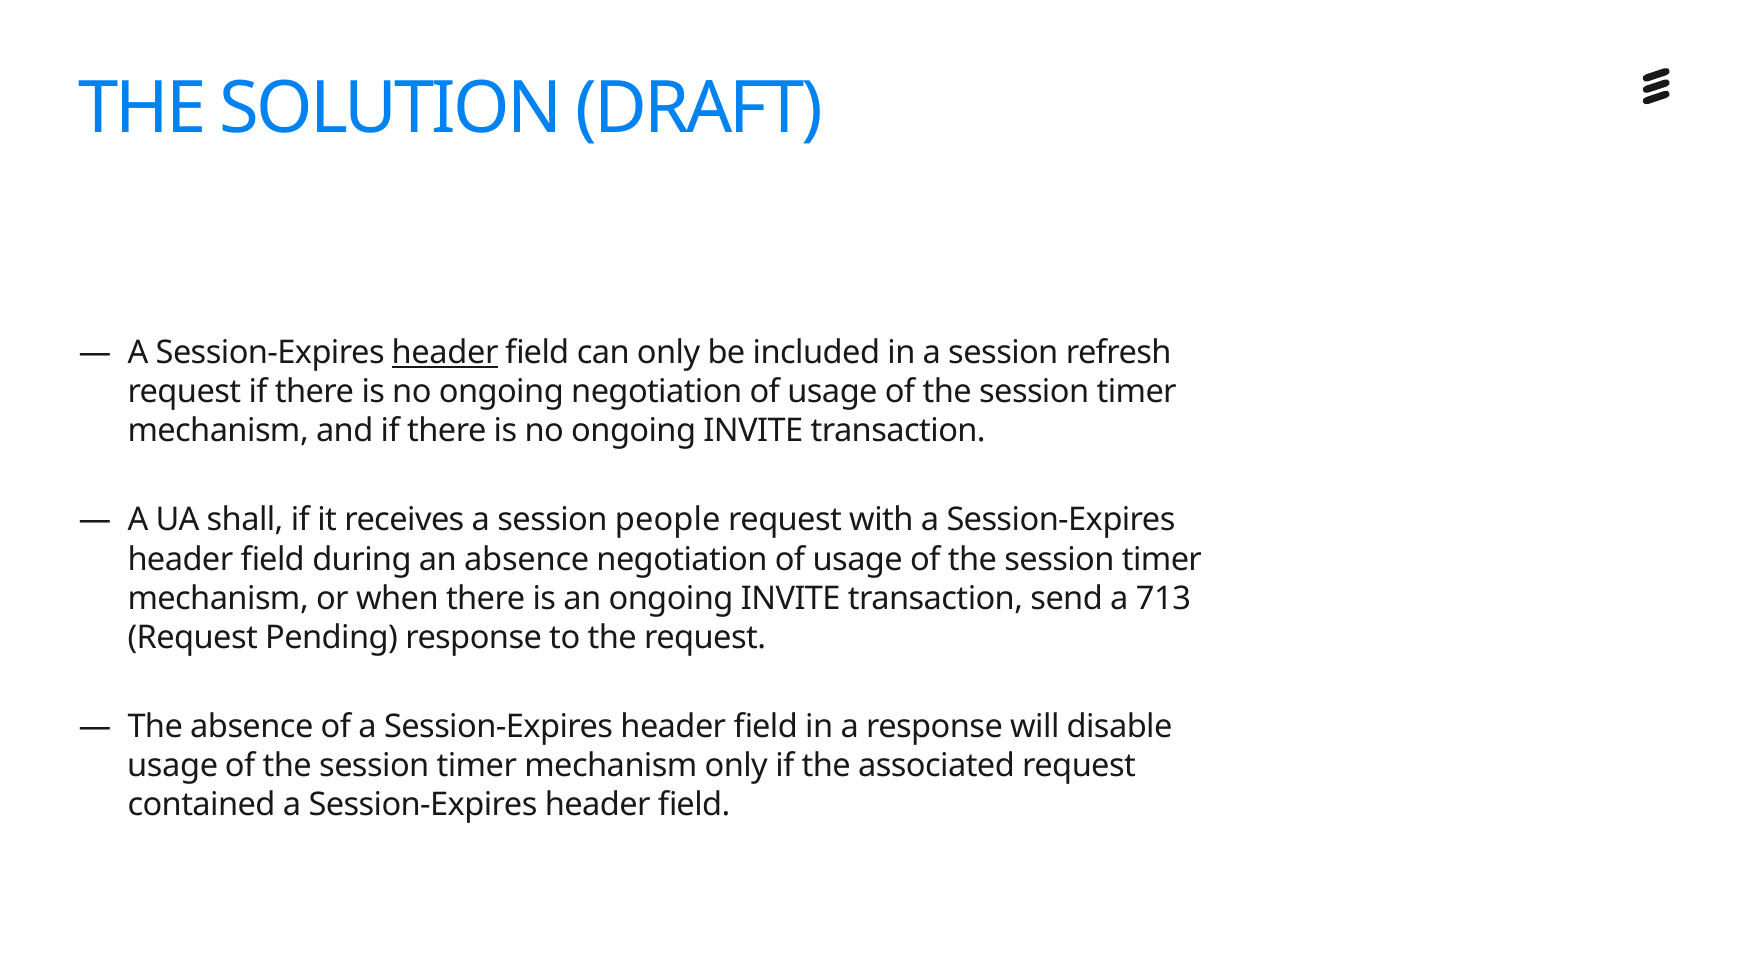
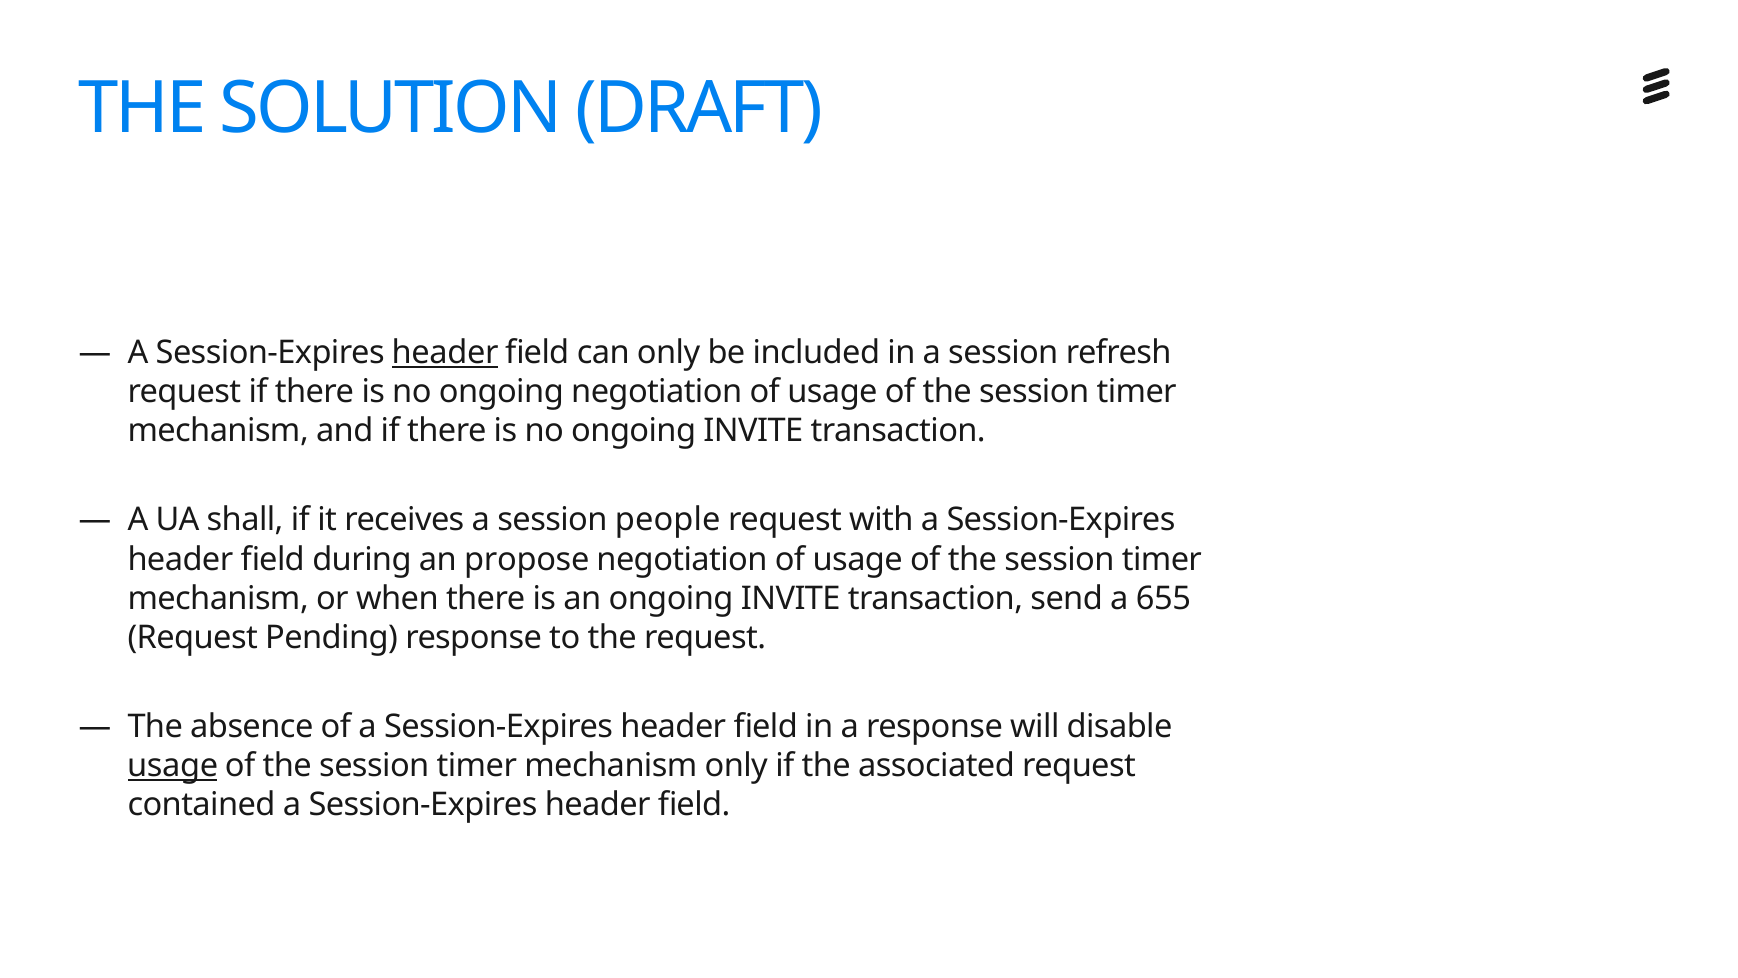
an absence: absence -> propose
713: 713 -> 655
usage at (173, 766) underline: none -> present
